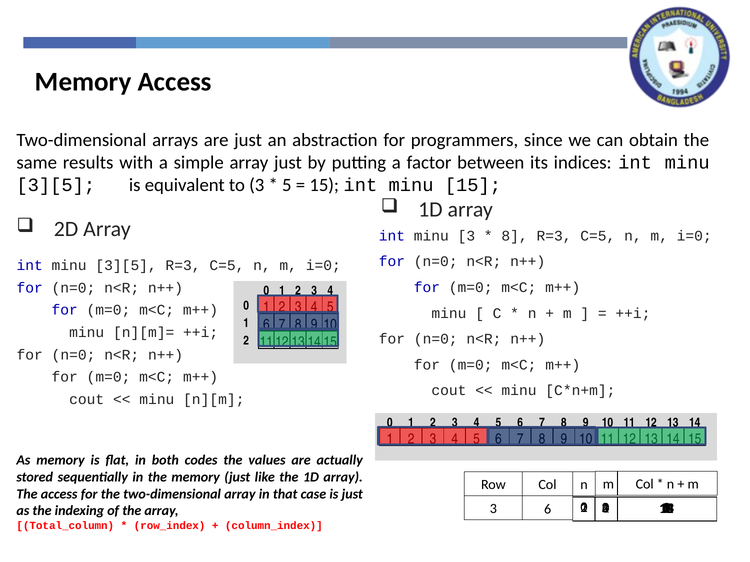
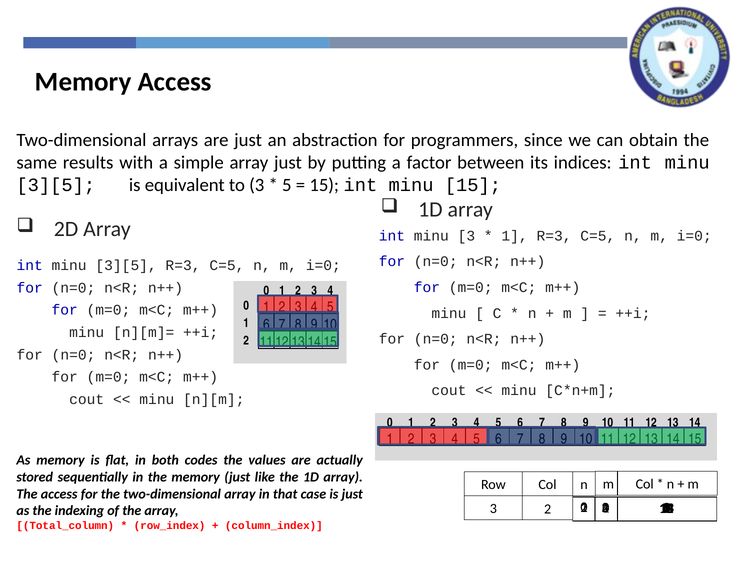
8 at (515, 236): 8 -> 1
3 6: 6 -> 2
